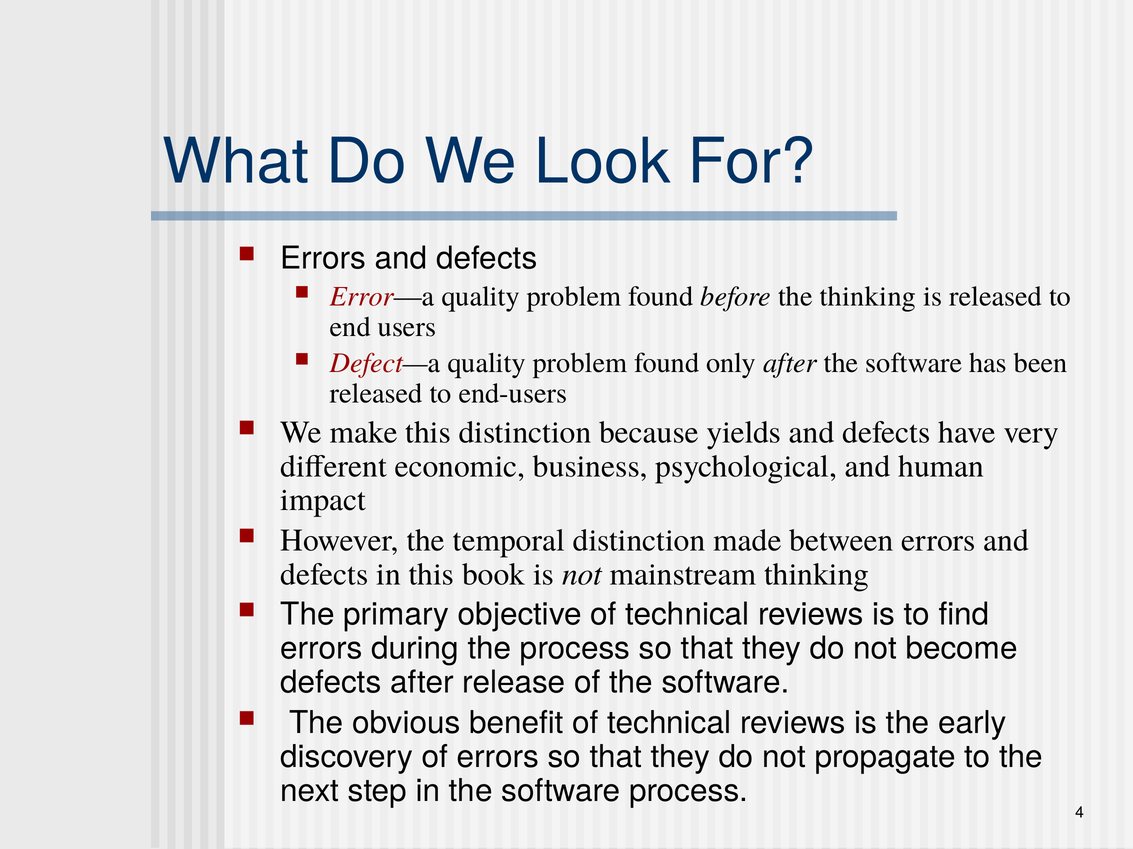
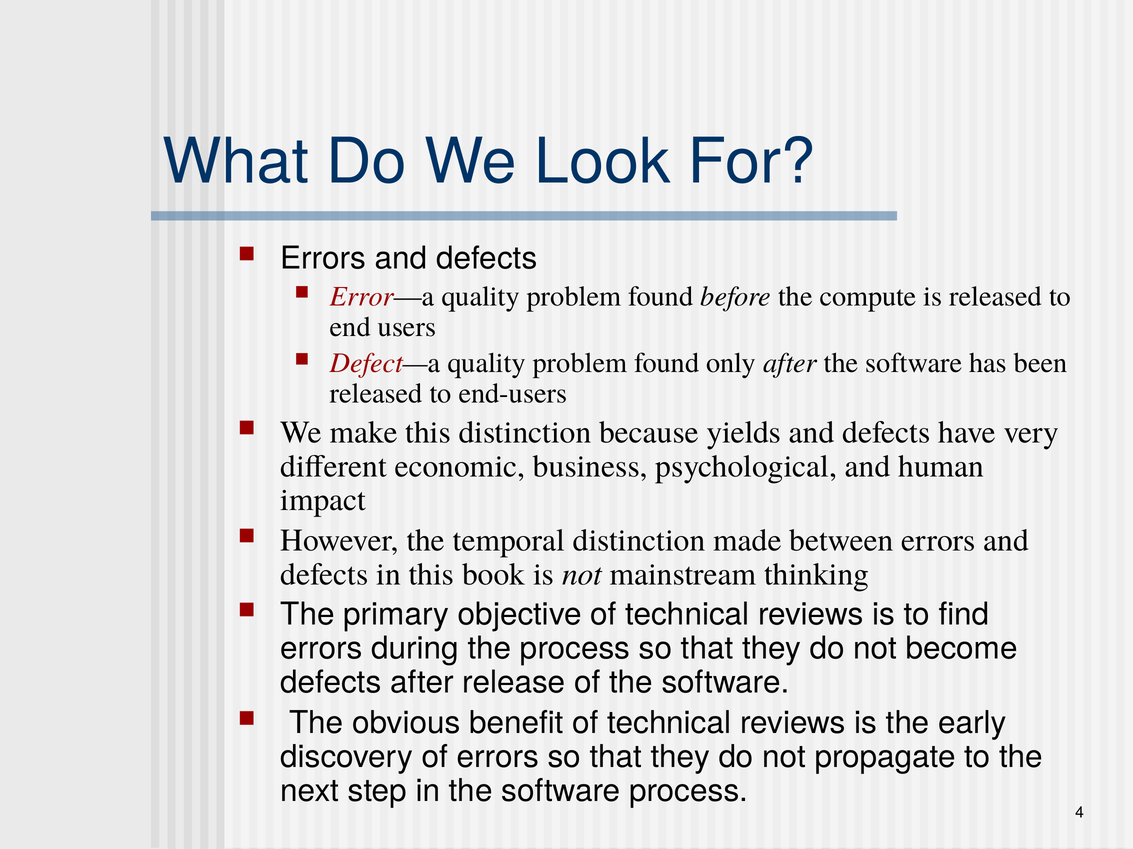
the thinking: thinking -> compute
